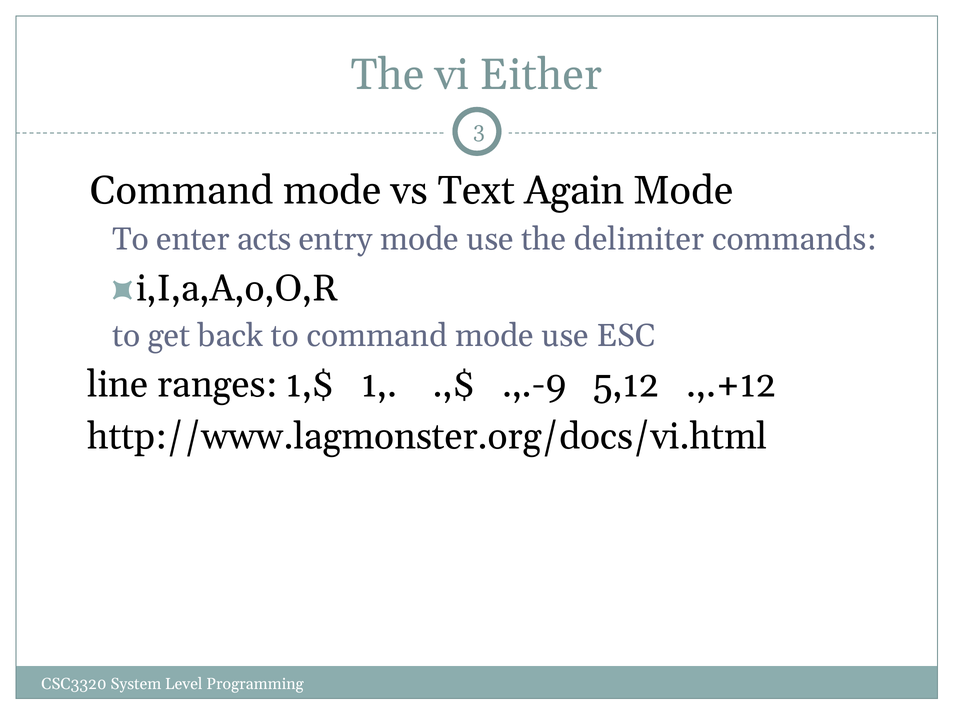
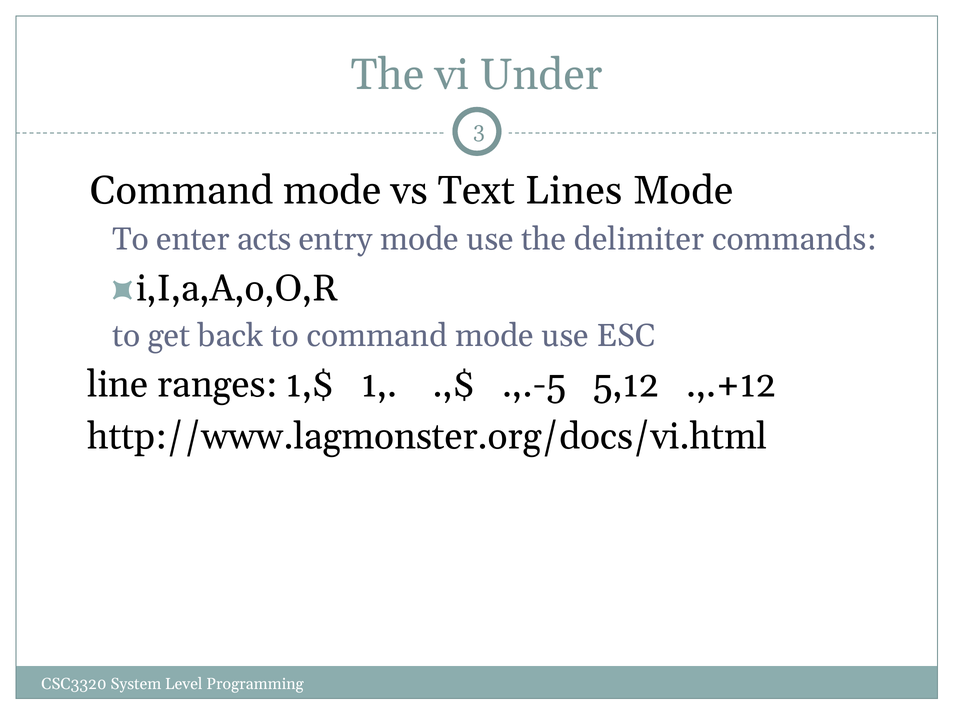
Either: Either -> Under
Again: Again -> Lines
.,.-9: .,.-9 -> .,.-5
